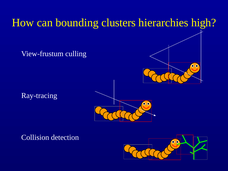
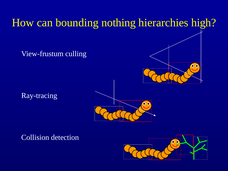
clusters: clusters -> nothing
